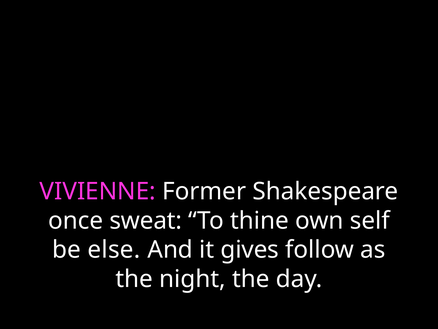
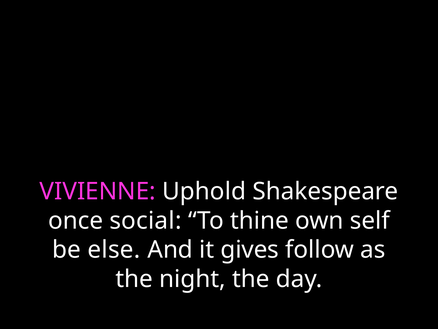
Former: Former -> Uphold
sweat: sweat -> social
